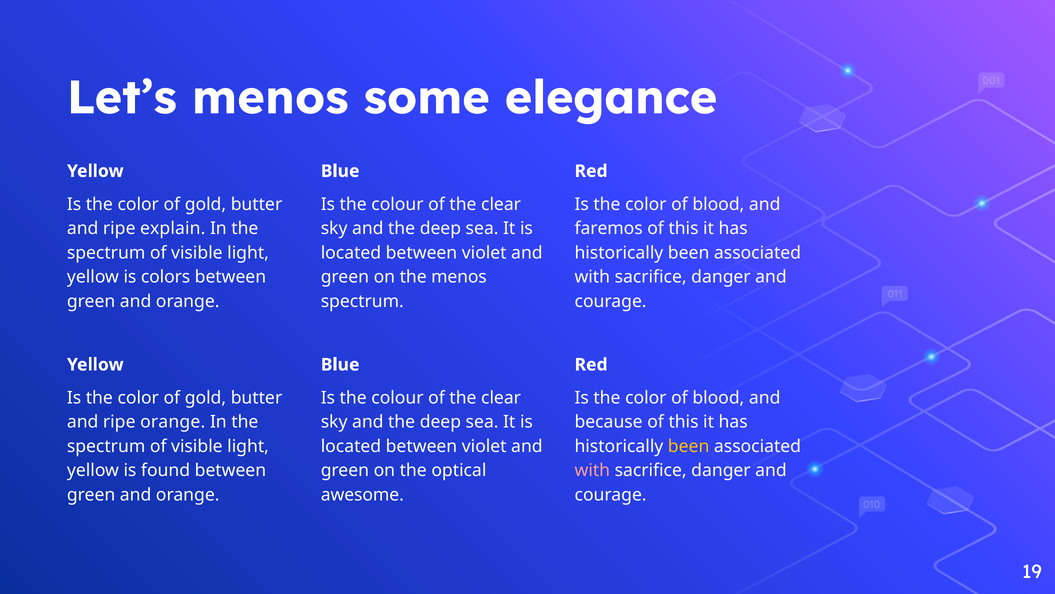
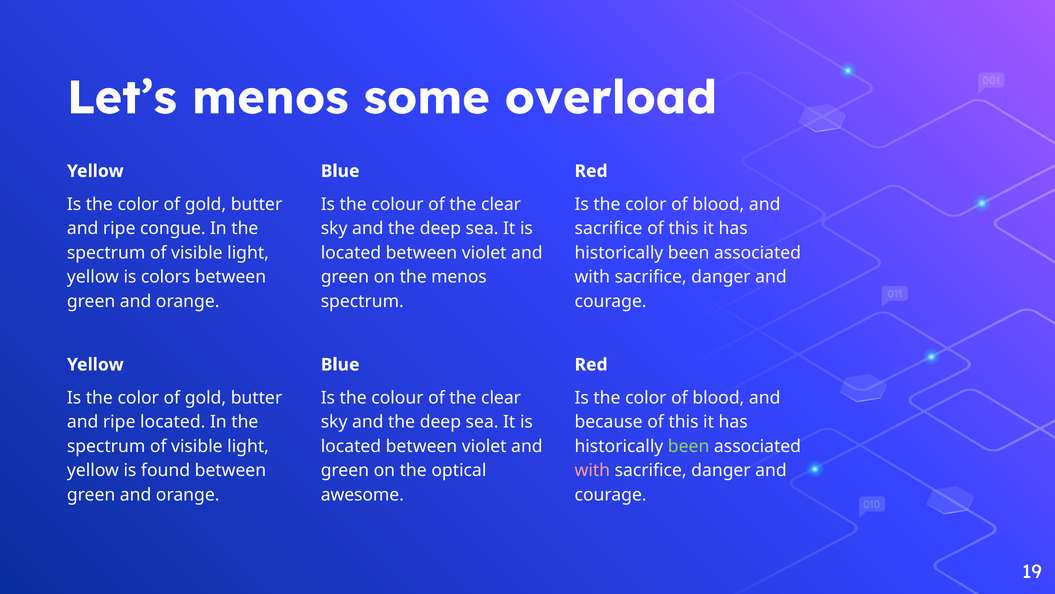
elegance: elegance -> overload
explain: explain -> congue
faremos at (609, 228): faremos -> sacrifice
ripe orange: orange -> located
been at (689, 446) colour: yellow -> light green
